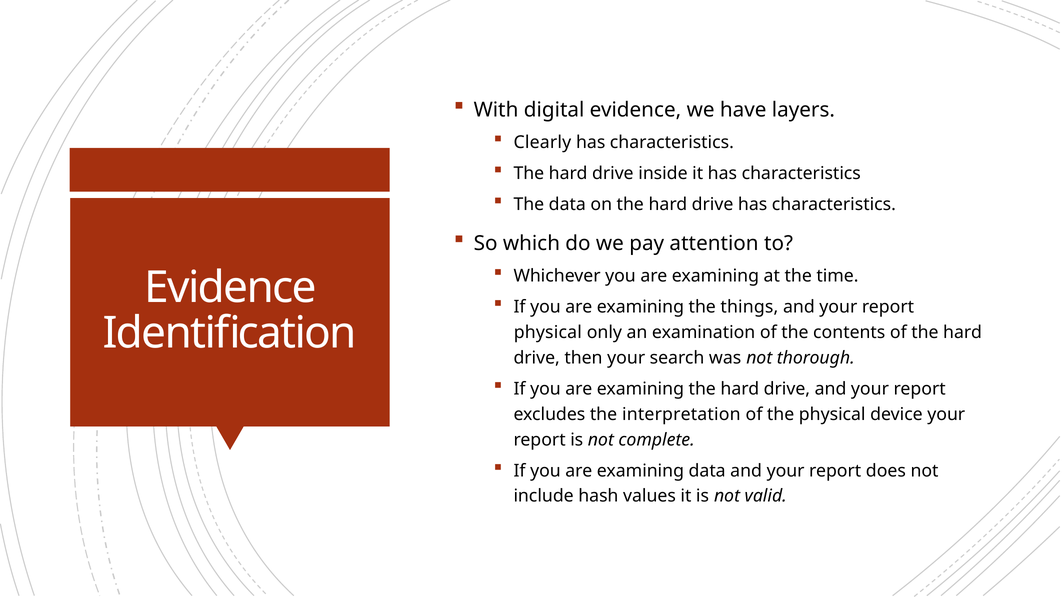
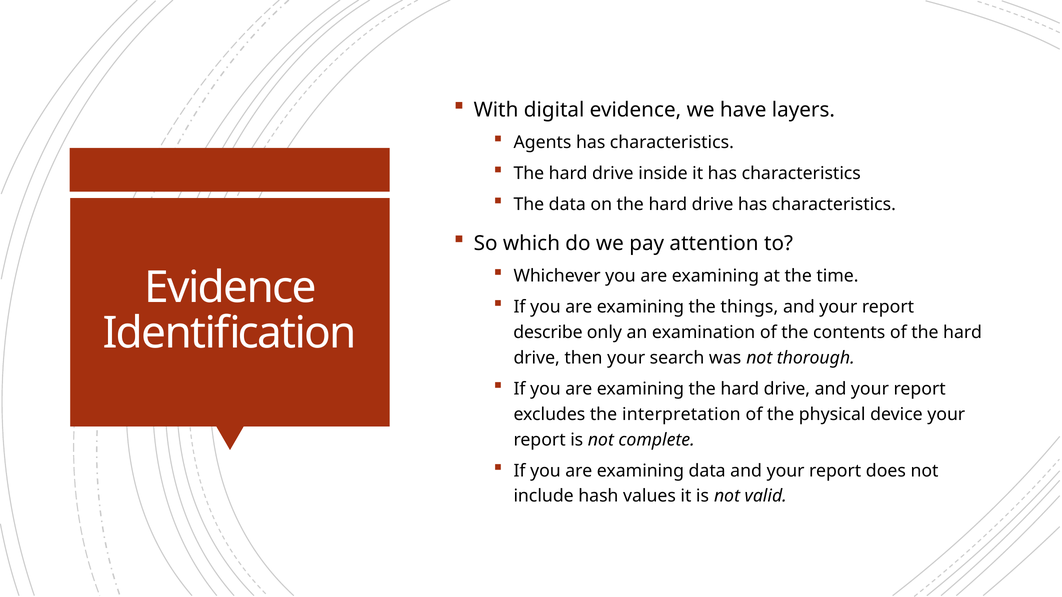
Clearly: Clearly -> Agents
physical at (548, 333): physical -> describe
